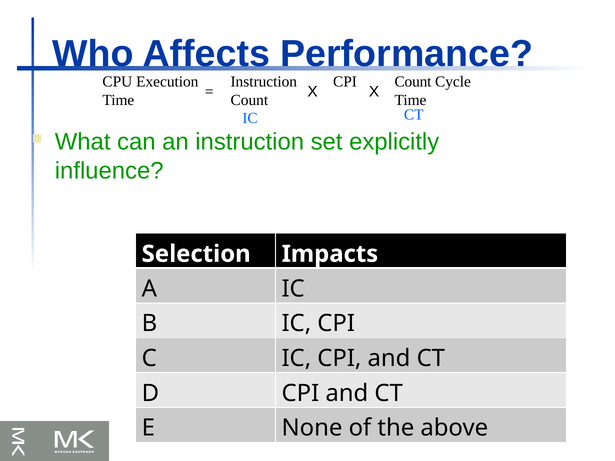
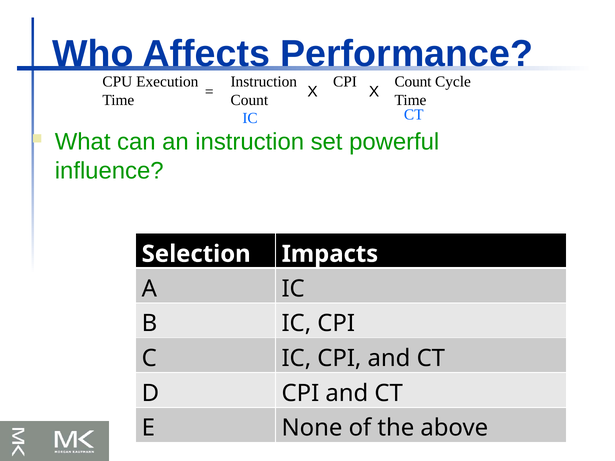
explicitly: explicitly -> powerful
